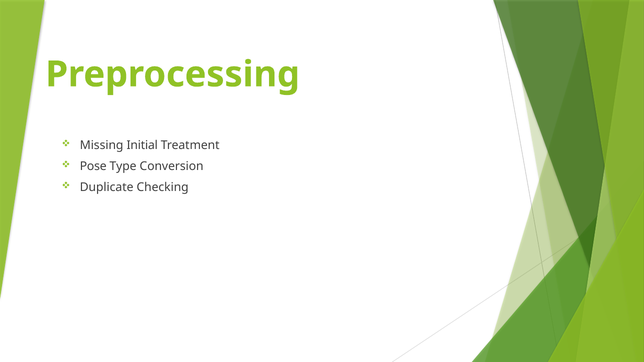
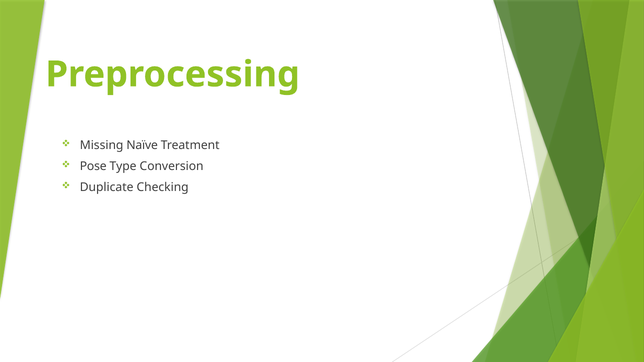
Initial: Initial -> Naïve
